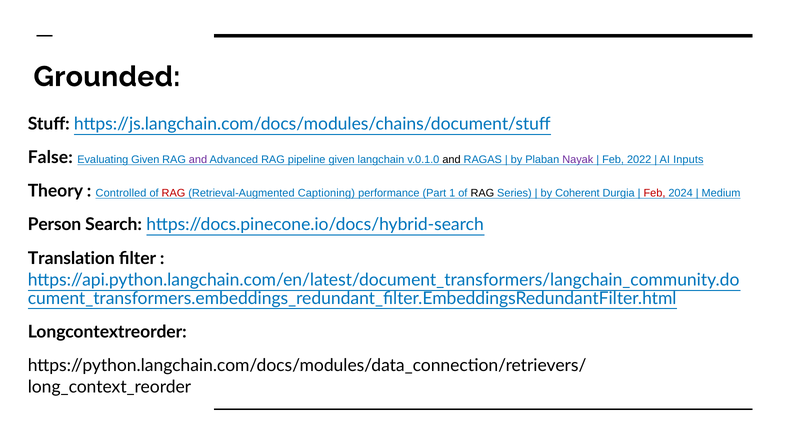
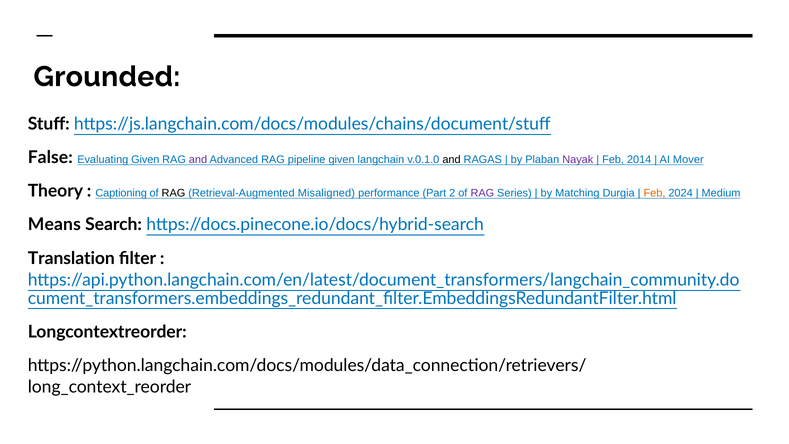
2022: 2022 -> 2014
Inputs: Inputs -> Mover
Controlled: Controlled -> Captioning
RAG at (174, 193) colour: red -> black
Captioning: Captioning -> Misaligned
1: 1 -> 2
RAG at (482, 193) colour: black -> purple
Coherent: Coherent -> Matching
Feb at (655, 193) colour: red -> orange
Person: Person -> Means
